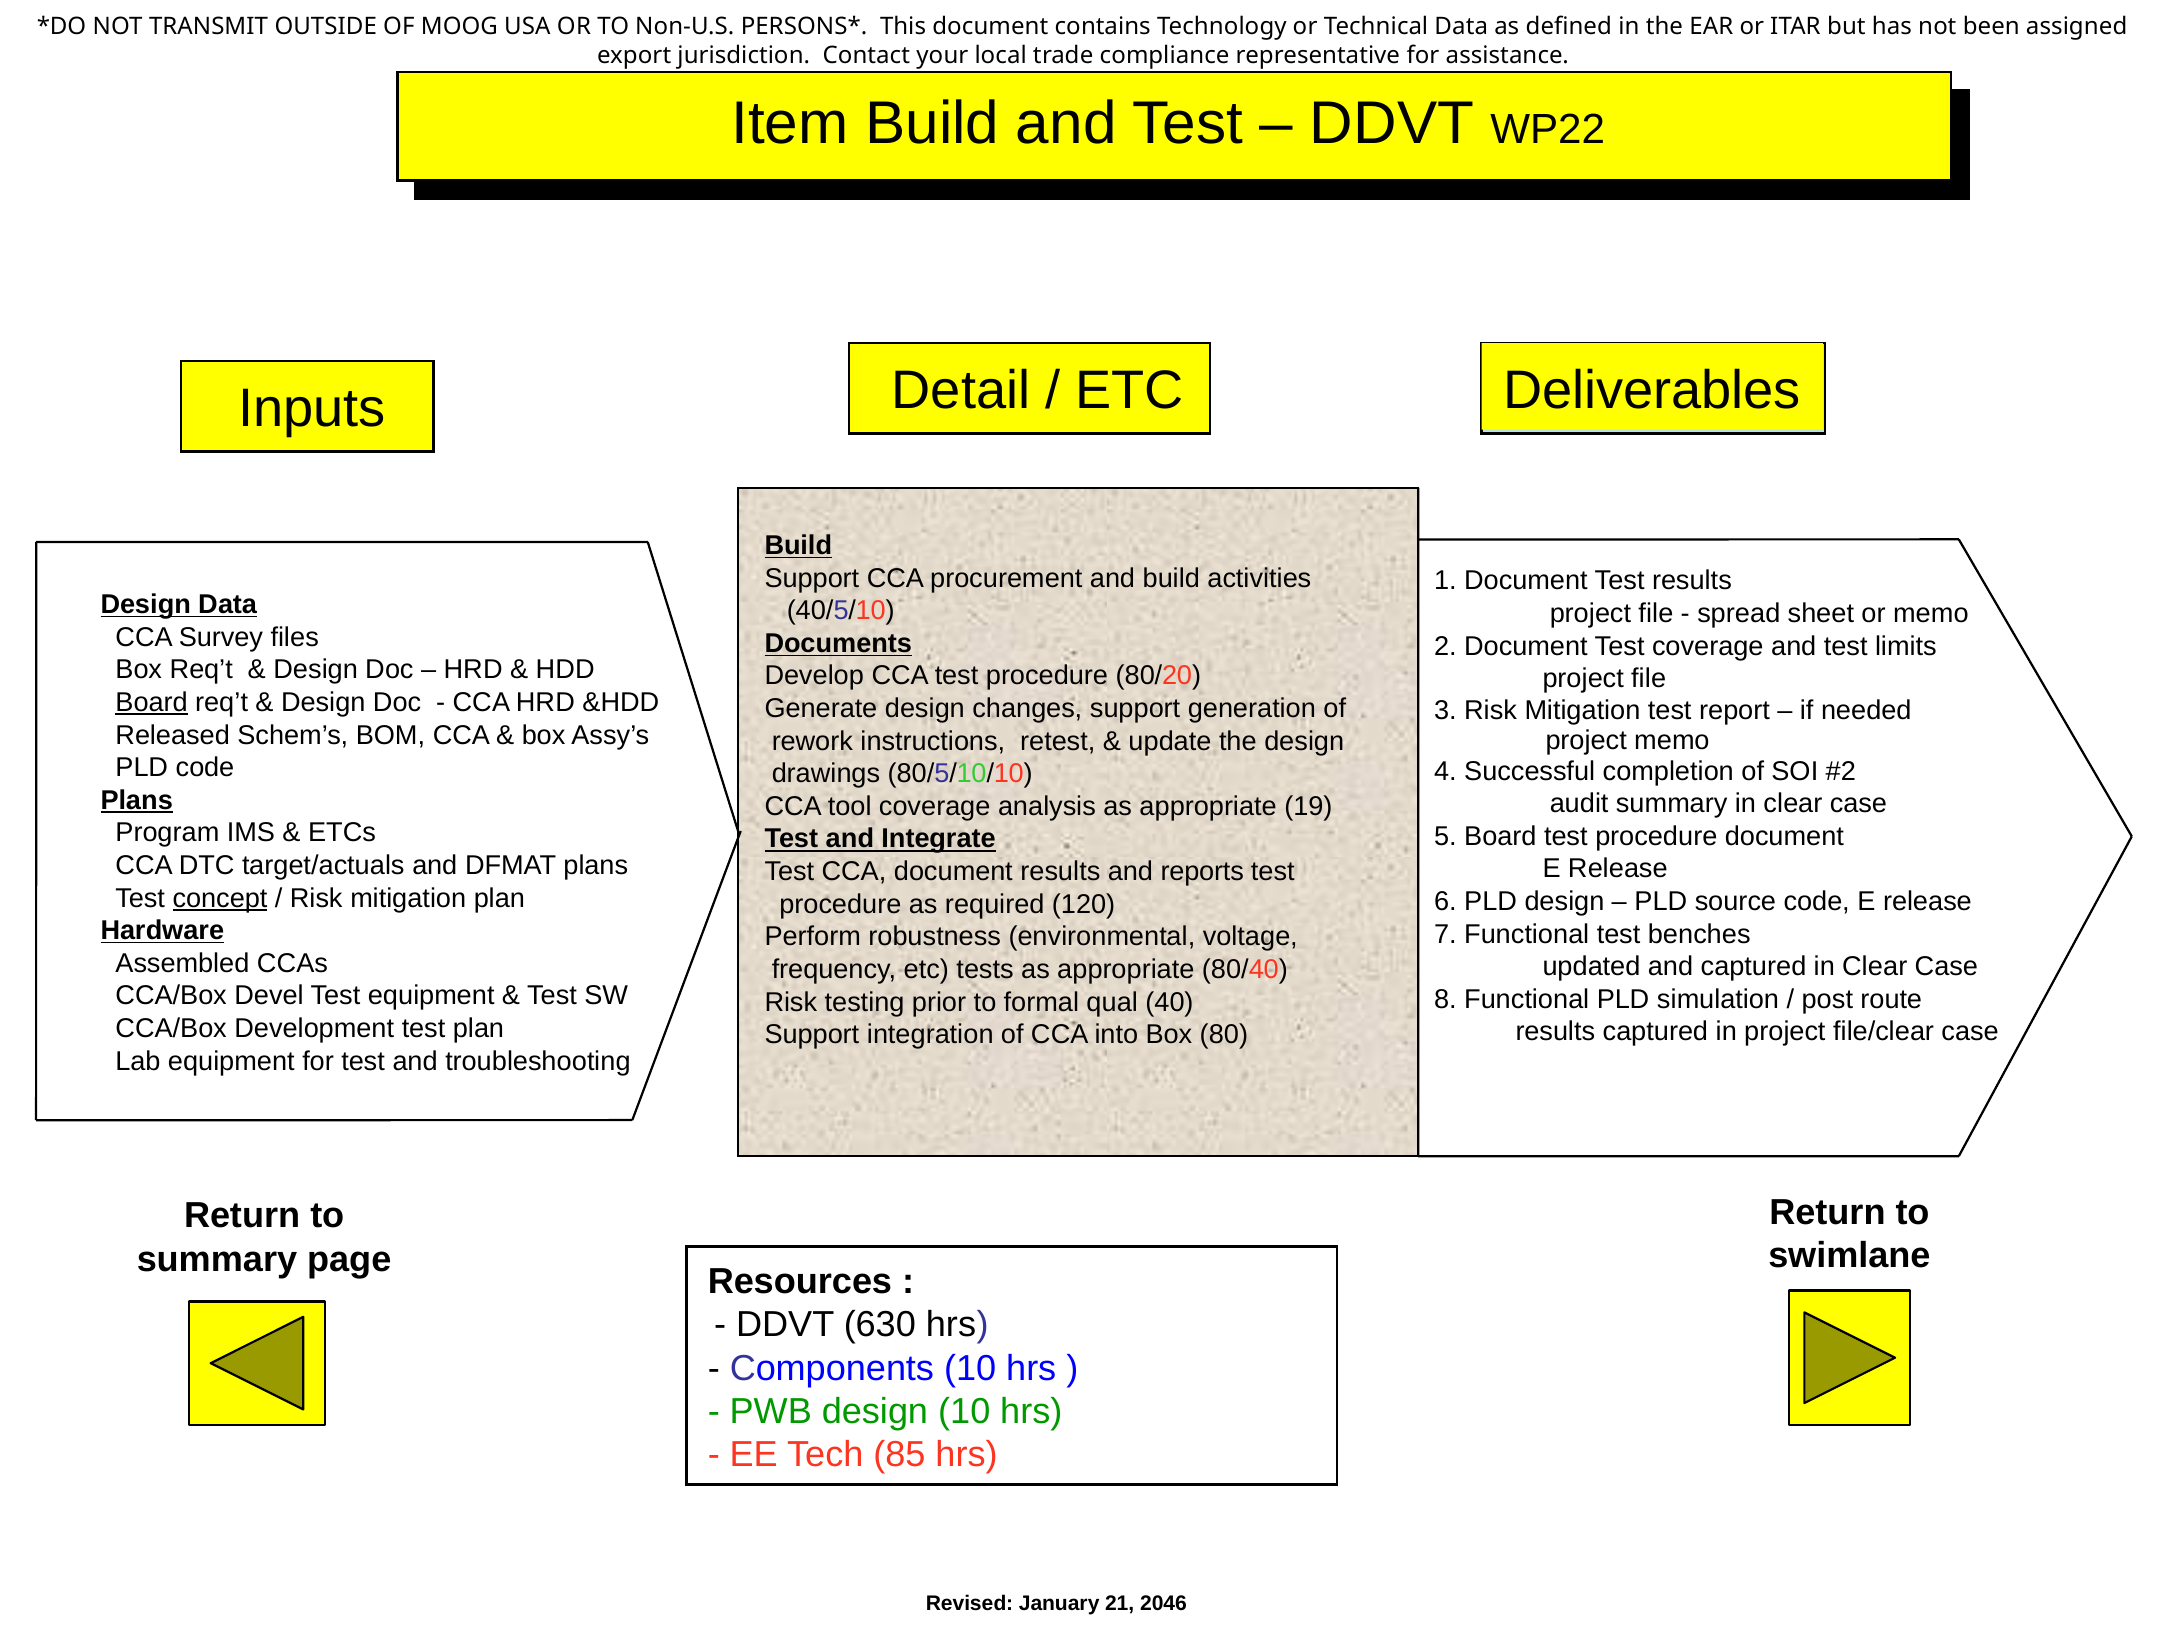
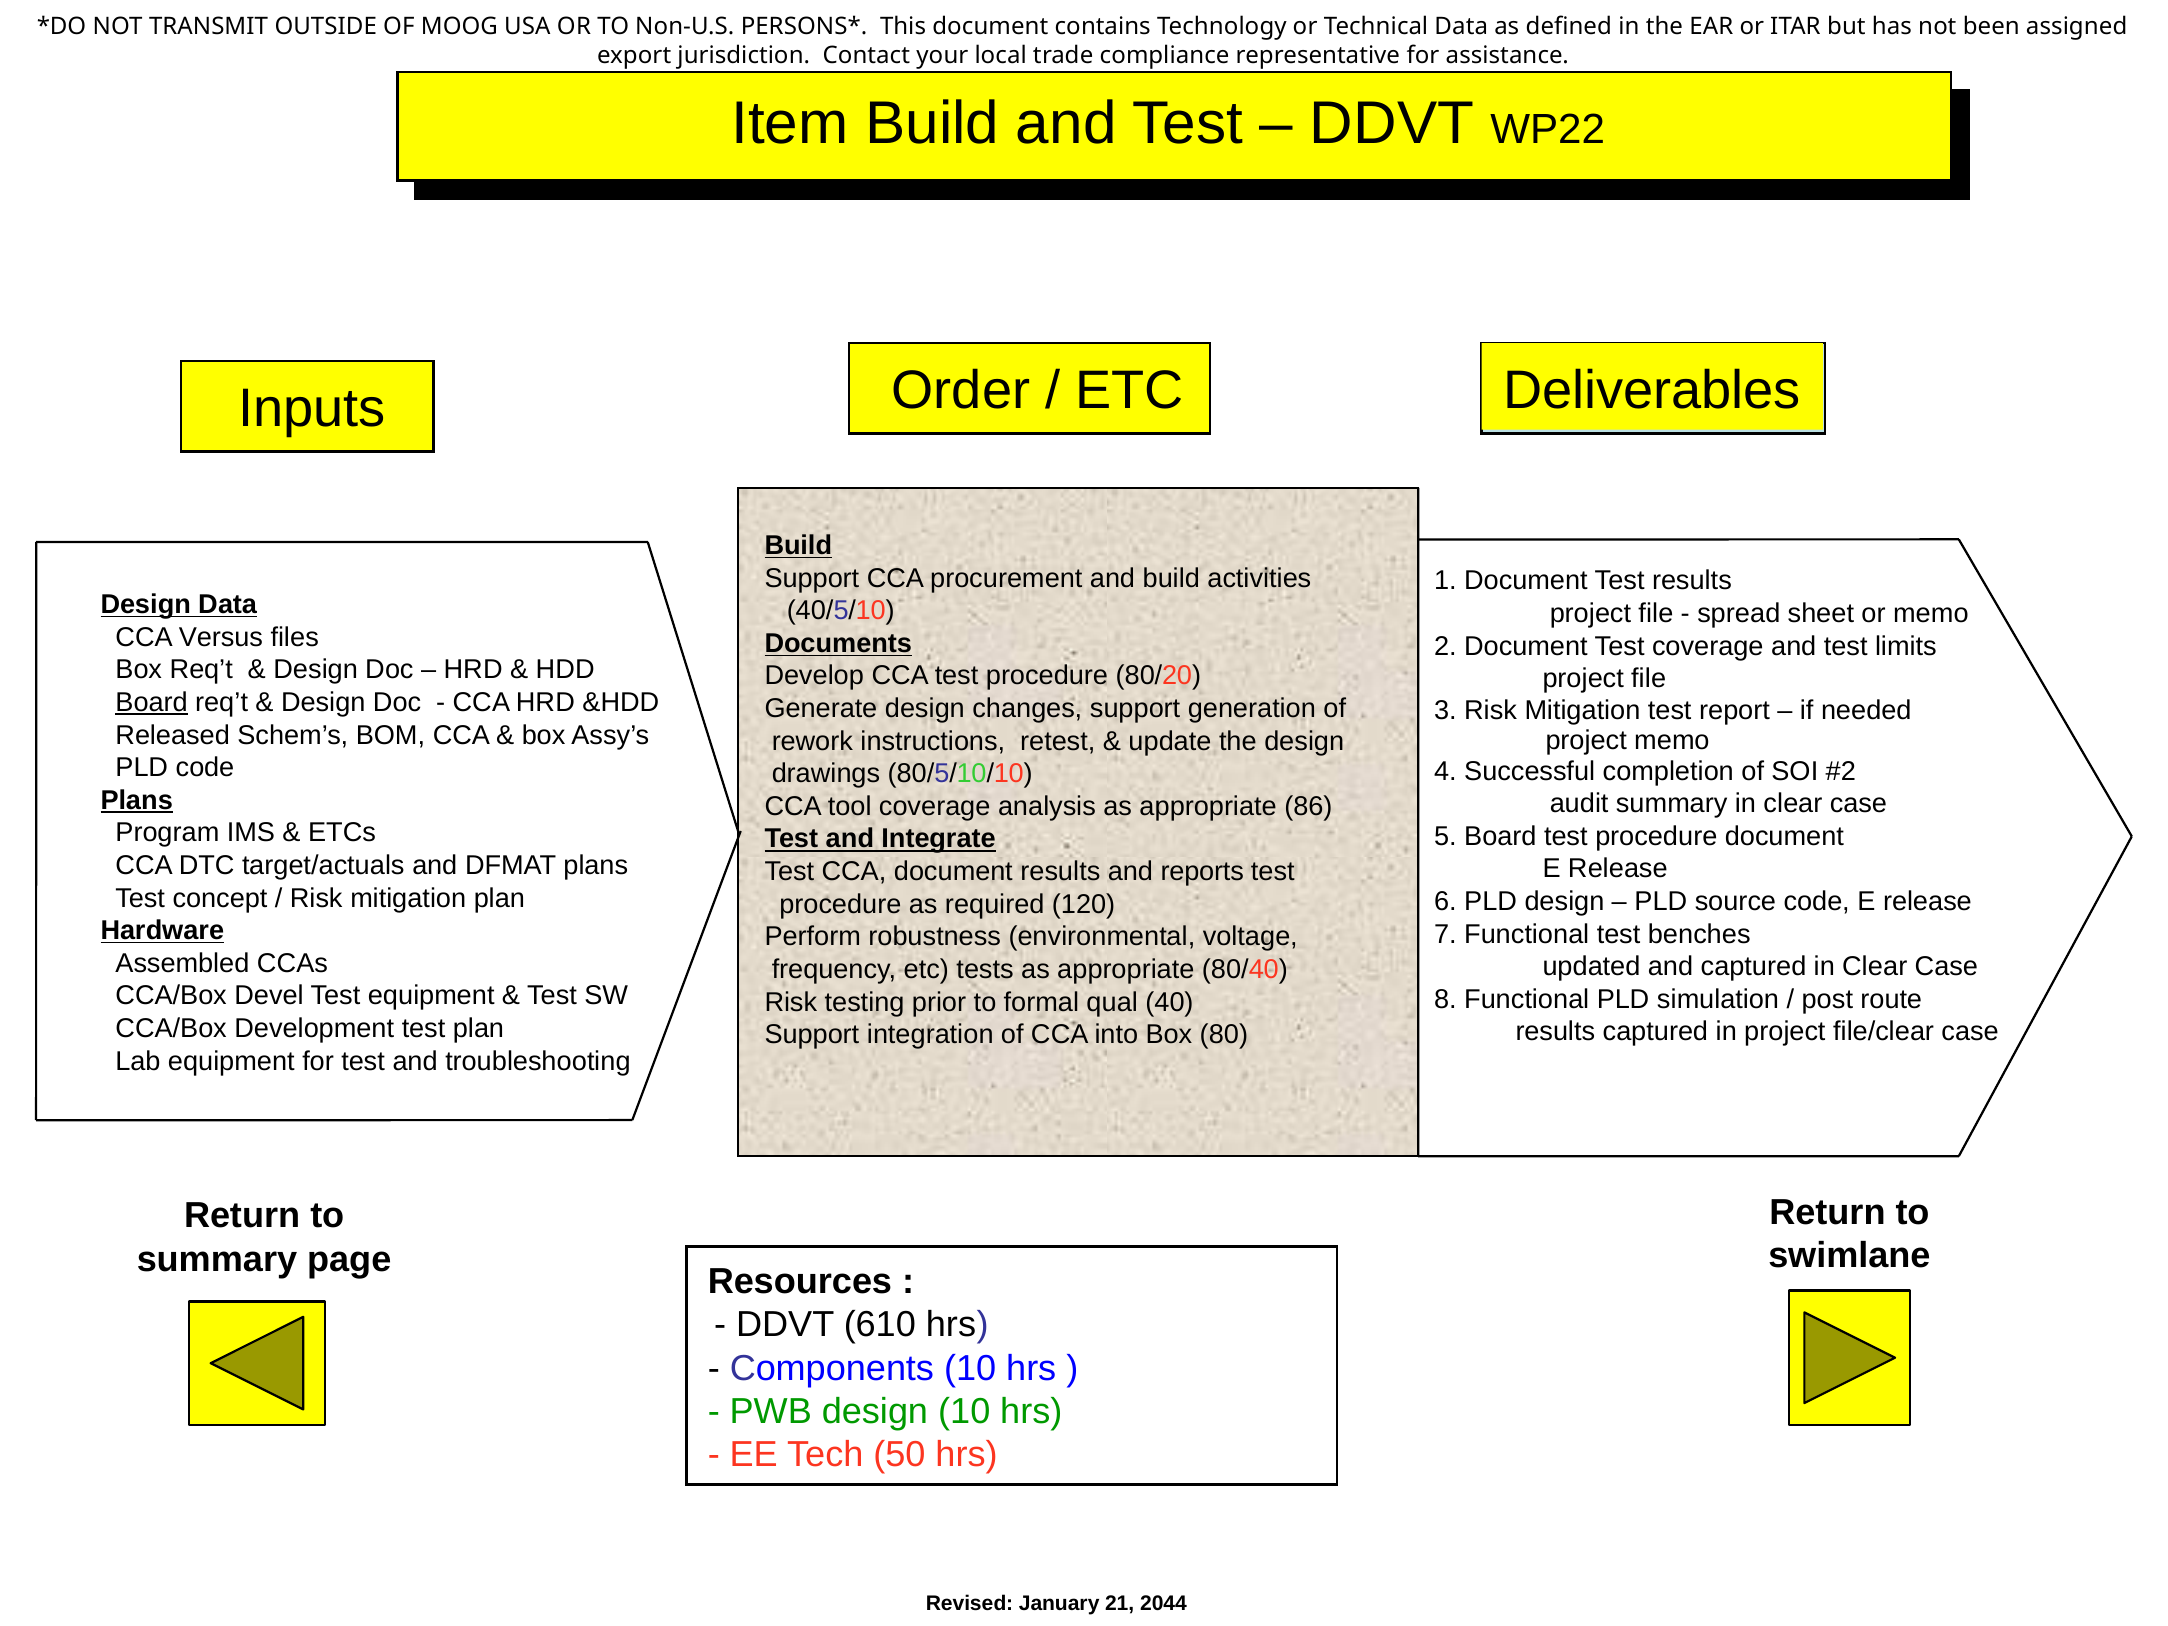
Detail: Detail -> Order
Survey: Survey -> Versus
19: 19 -> 86
concept underline: present -> none
630: 630 -> 610
85: 85 -> 50
2046: 2046 -> 2044
